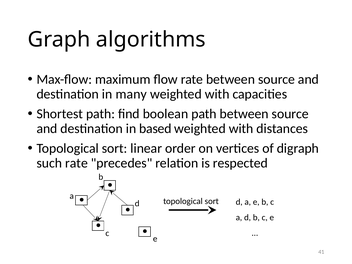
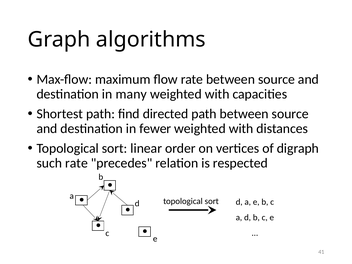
boolean: boolean -> directed
based: based -> fewer
